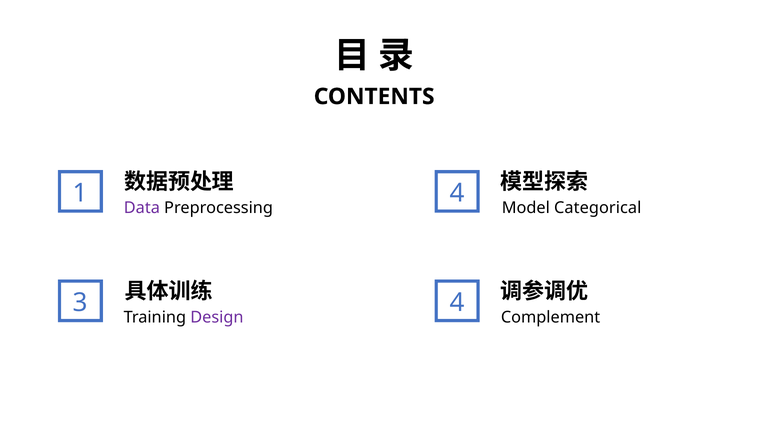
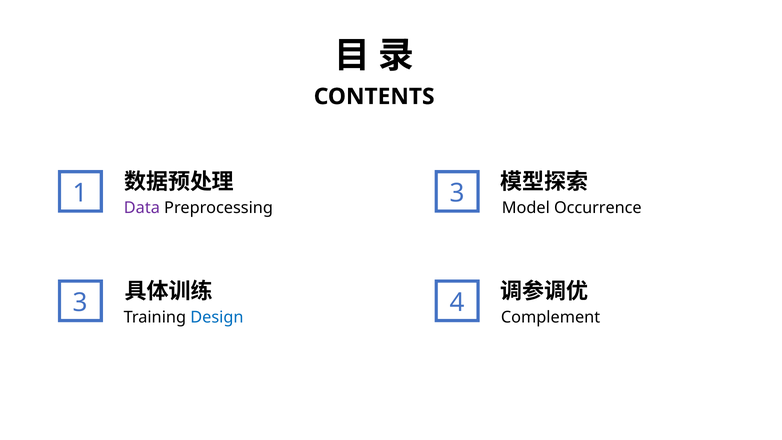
Preprocessing 4: 4 -> 3
Categorical: Categorical -> Occurrence
Design colour: purple -> blue
